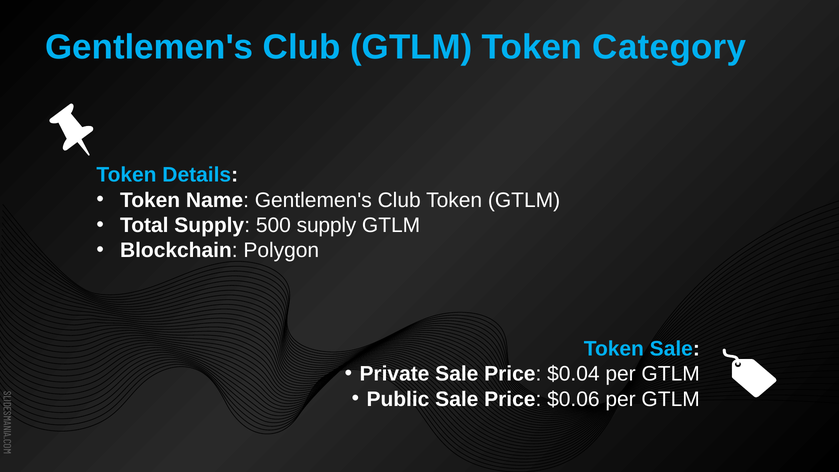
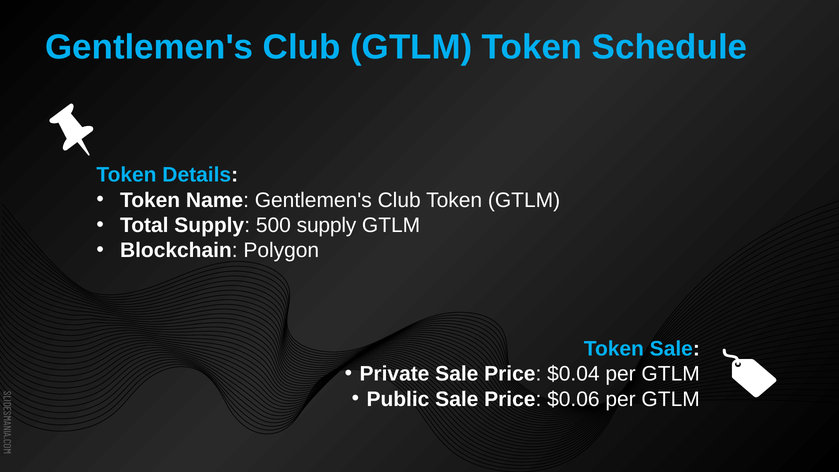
Category: Category -> Schedule
